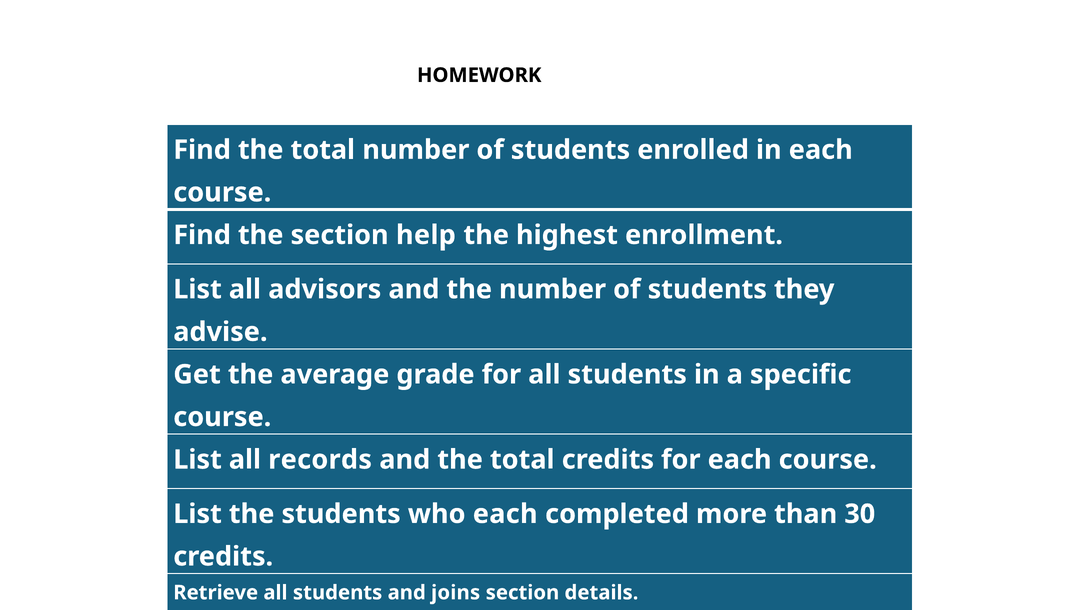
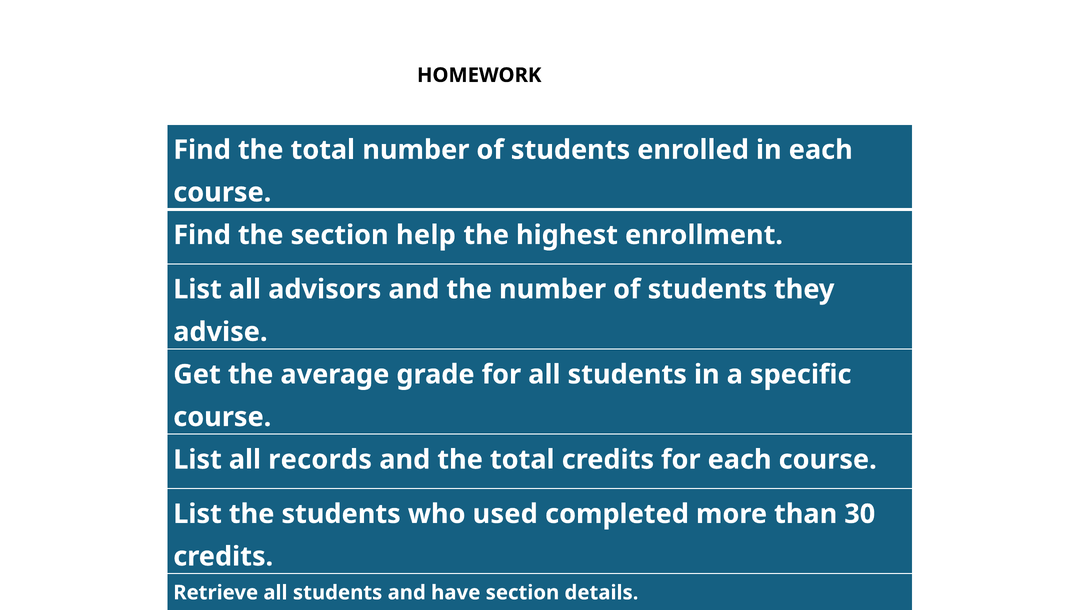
who each: each -> used
joins: joins -> have
